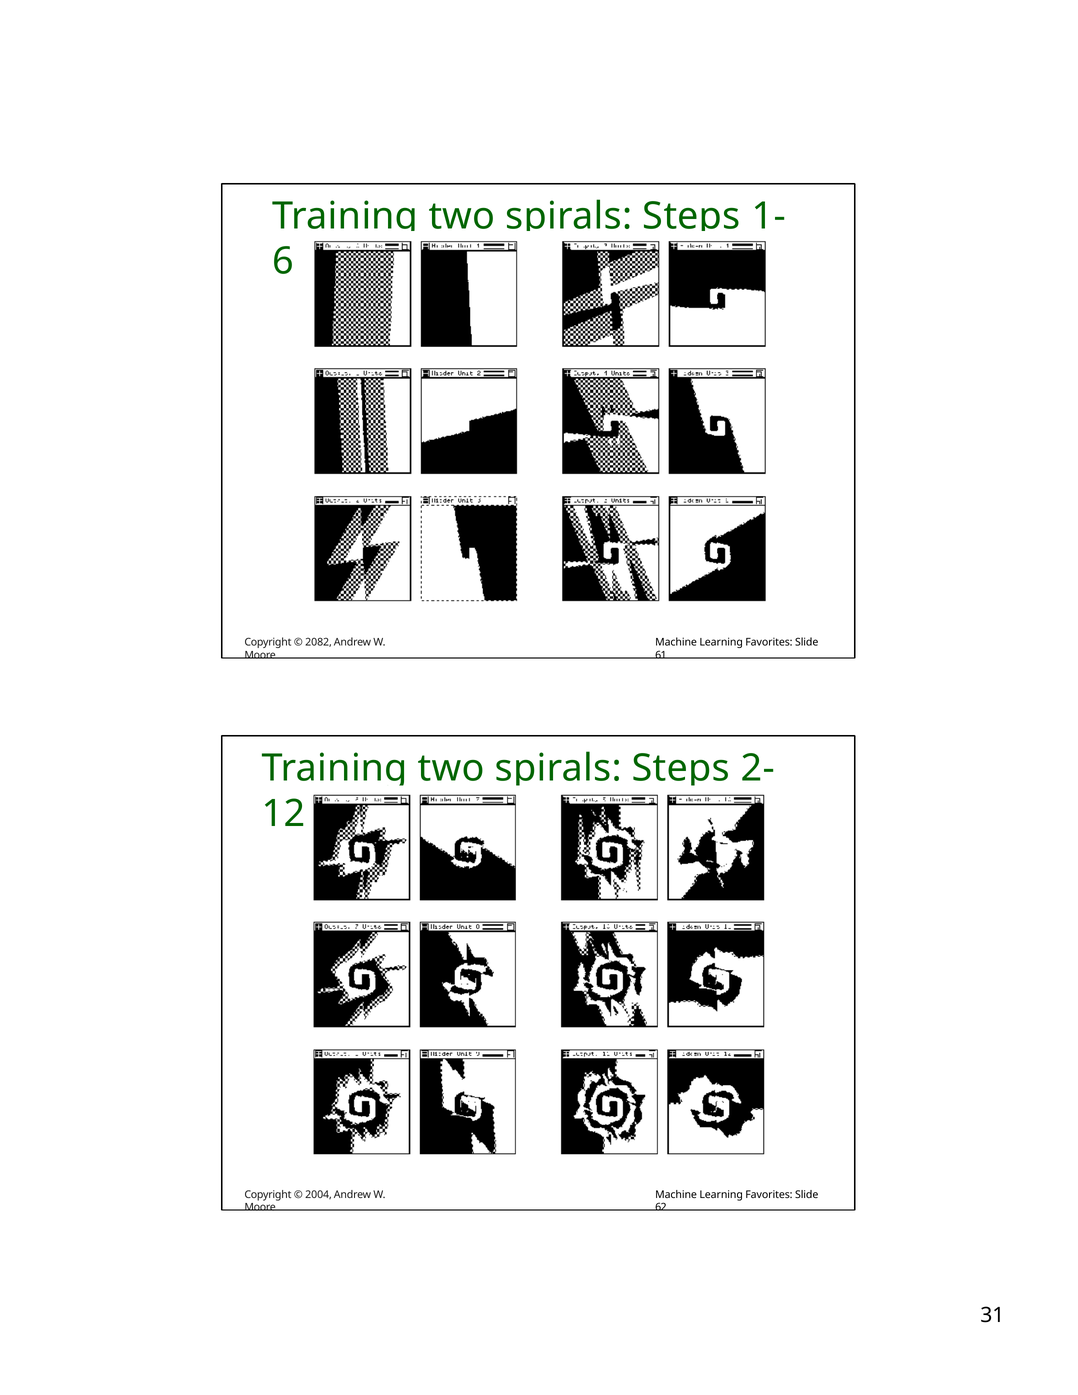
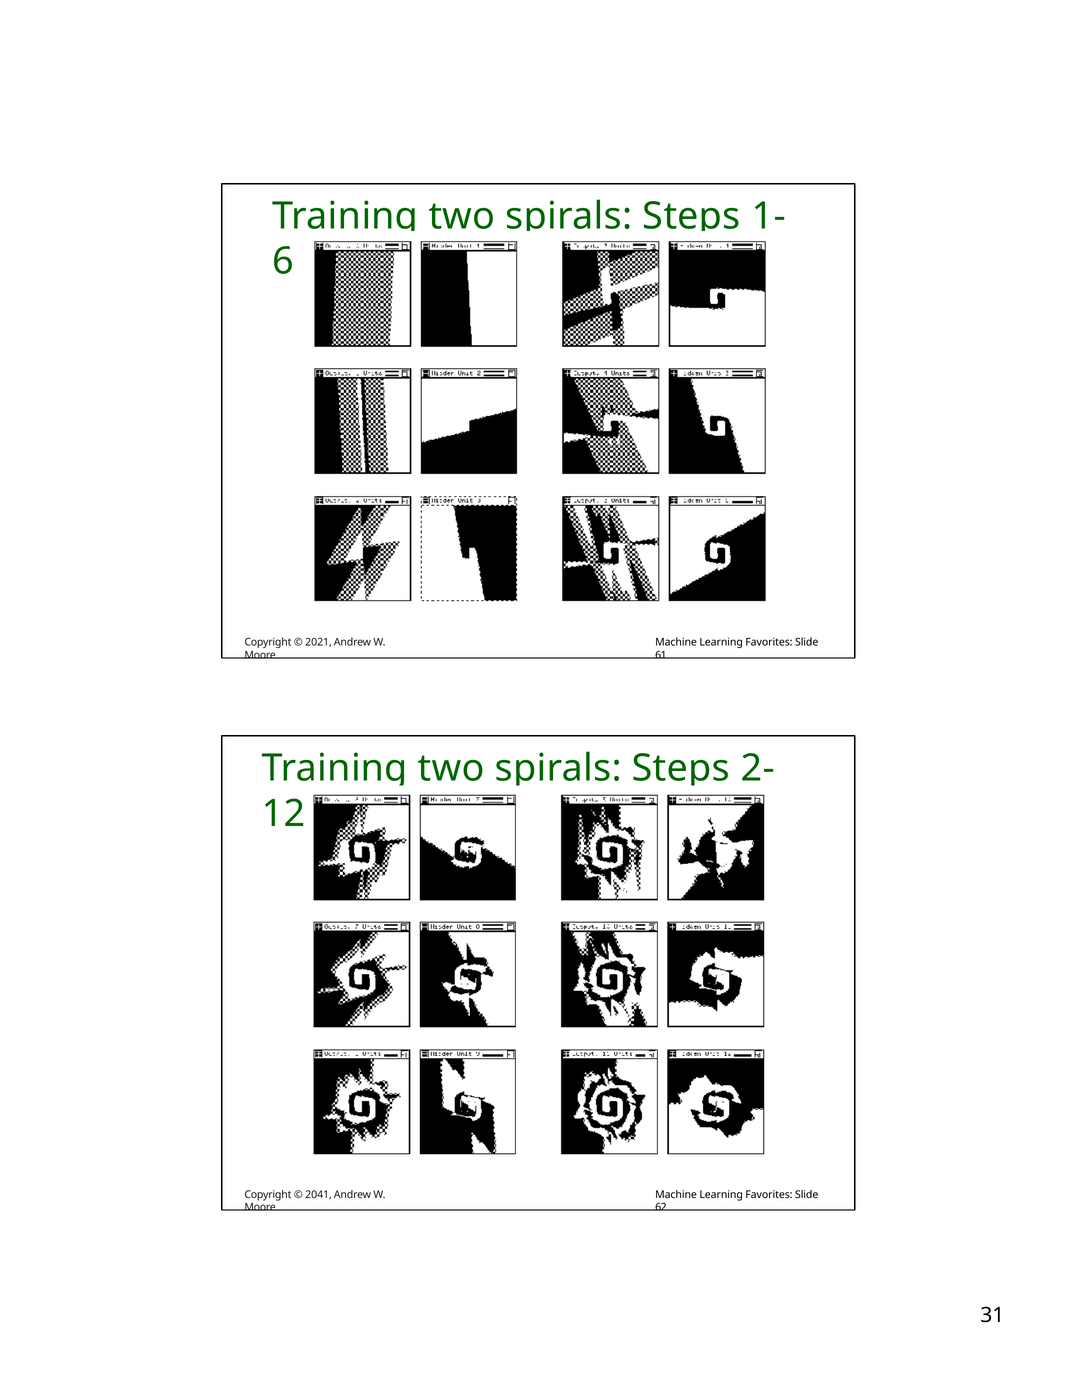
2082: 2082 -> 2021
2004: 2004 -> 2041
